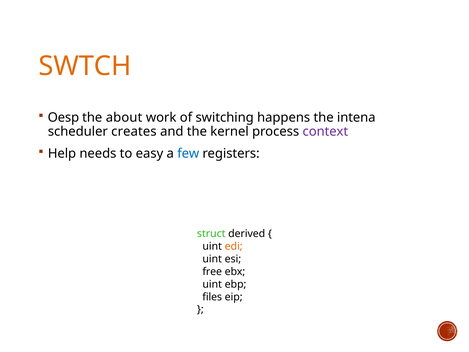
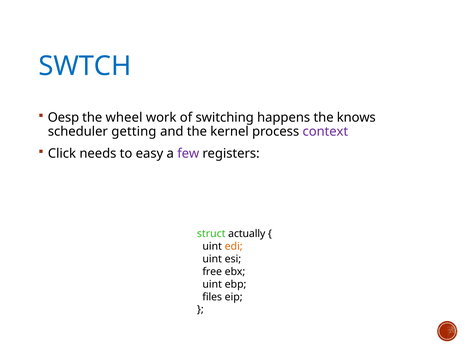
SWTCH colour: orange -> blue
about: about -> wheel
intena: intena -> knows
creates: creates -> getting
Help: Help -> Click
few colour: blue -> purple
derived: derived -> actually
